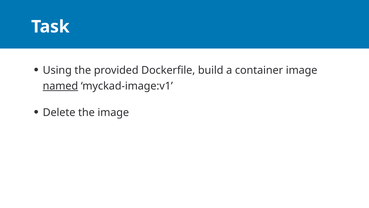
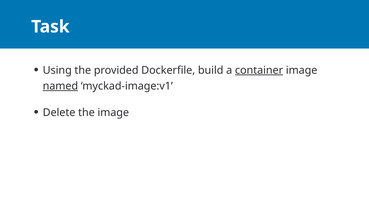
container underline: none -> present
